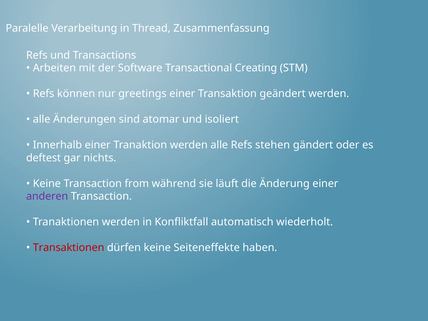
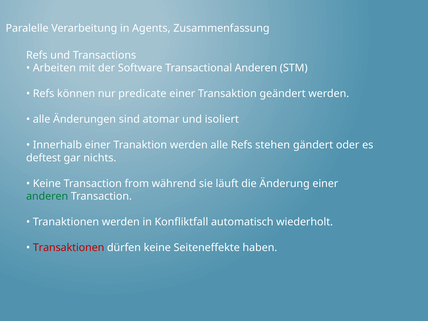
Thread: Thread -> Agents
Transactional Creating: Creating -> Anderen
greetings: greetings -> predicate
anderen at (47, 196) colour: purple -> green
